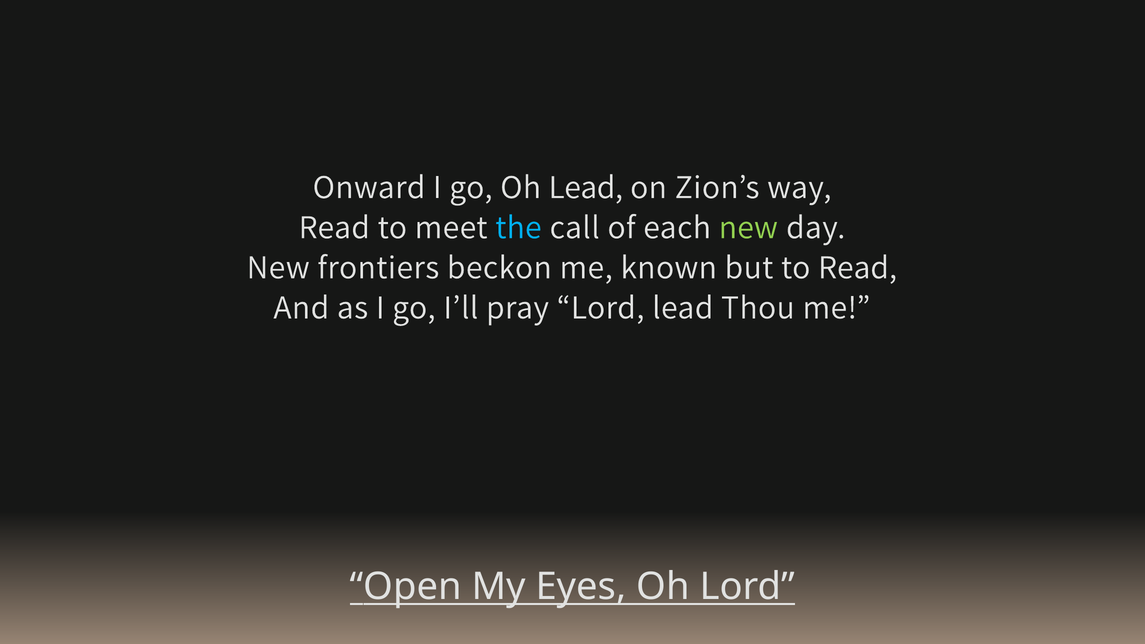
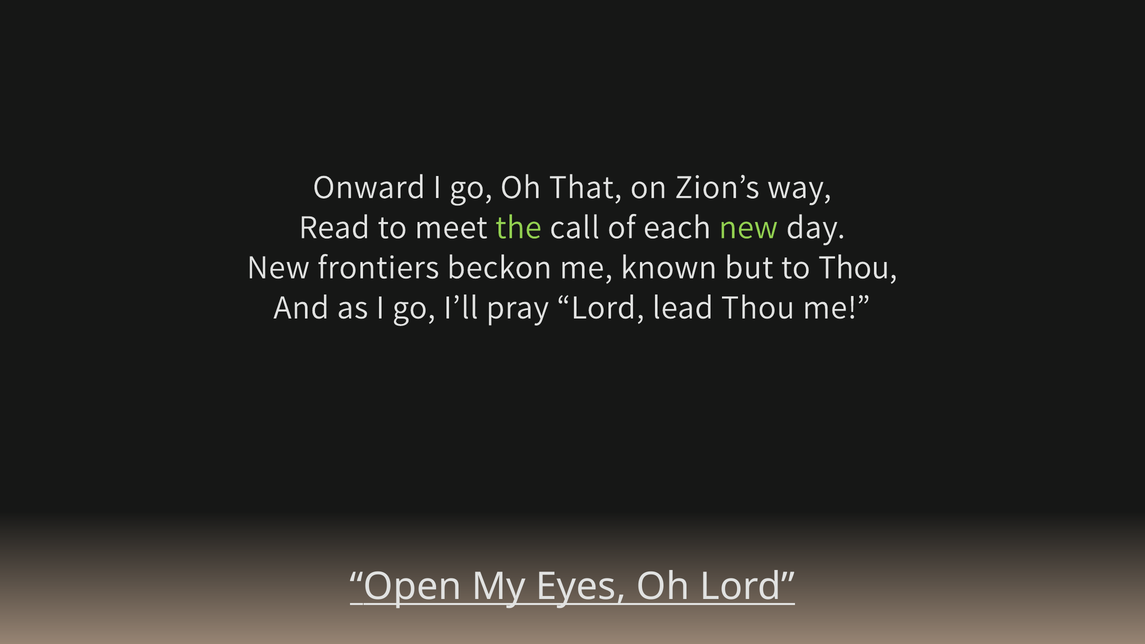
Oh Lead: Lead -> That
the colour: light blue -> light green
to Read: Read -> Thou
